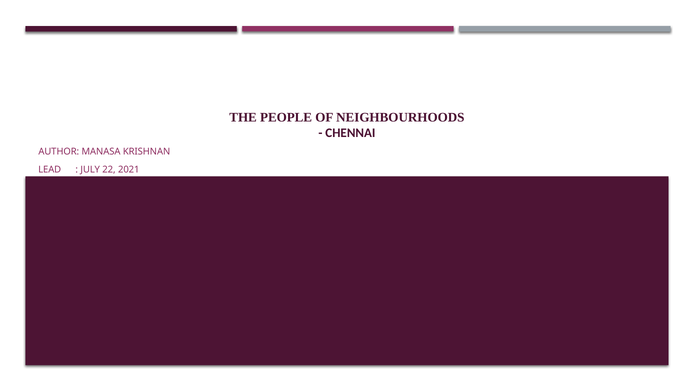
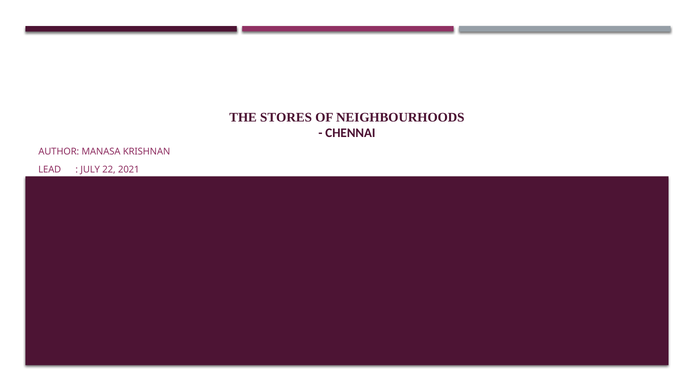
PEOPLE: PEOPLE -> STORES
